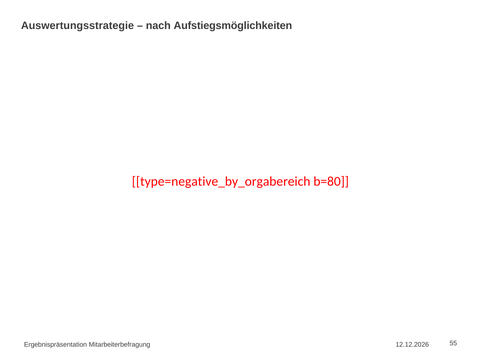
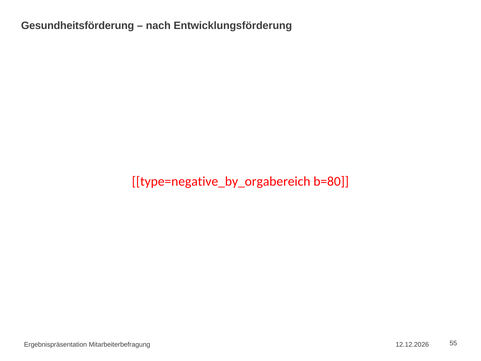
Auswertungsstrategie: Auswertungsstrategie -> Gesundheitsförderung
Aufstiegsmöglichkeiten: Aufstiegsmöglichkeiten -> Entwicklungsförderung
